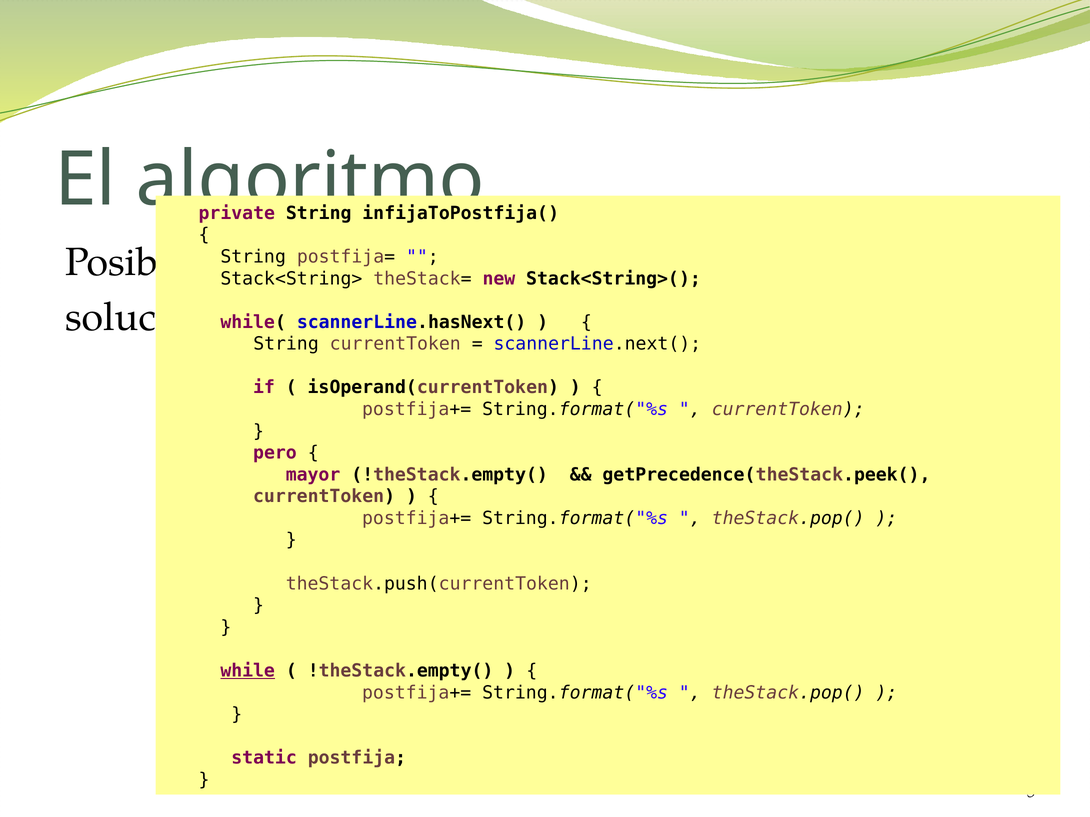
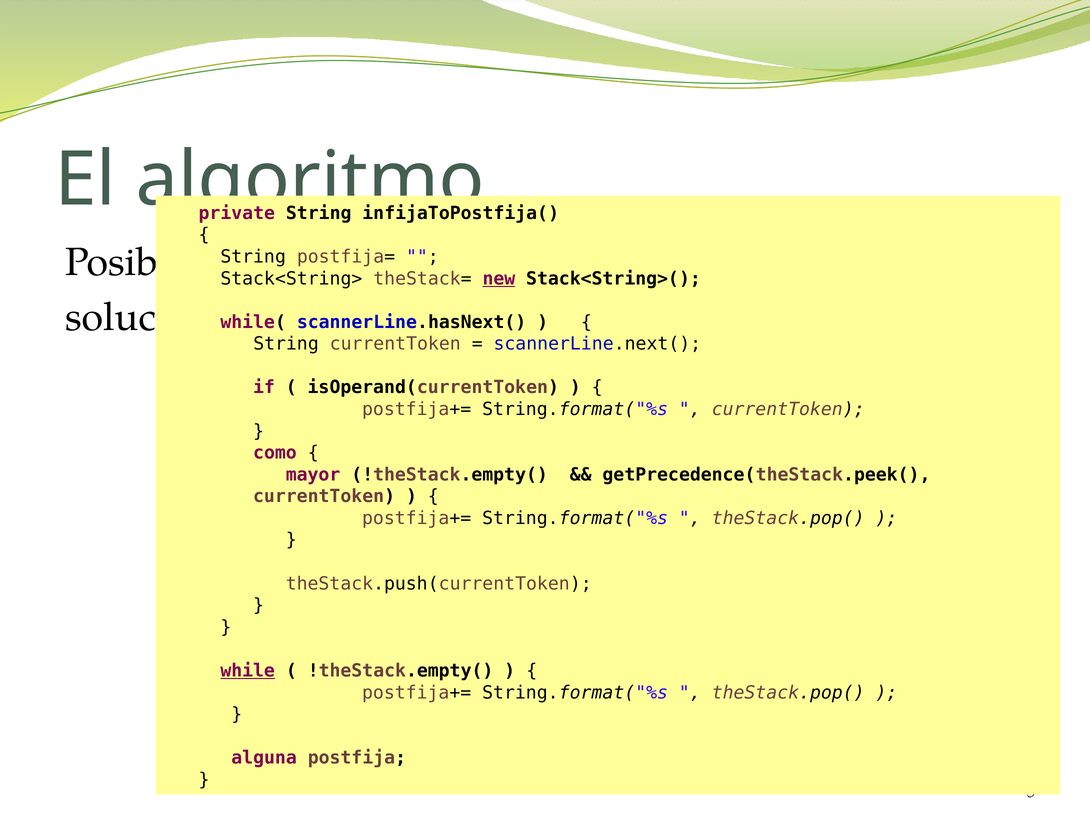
new underline: none -> present
pero: pero -> como
static: static -> alguna
